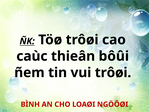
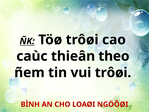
bôûi: bôûi -> theo
